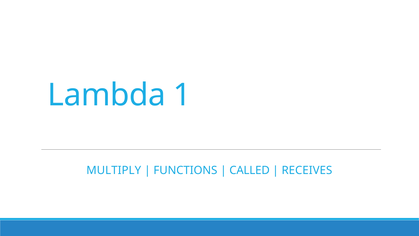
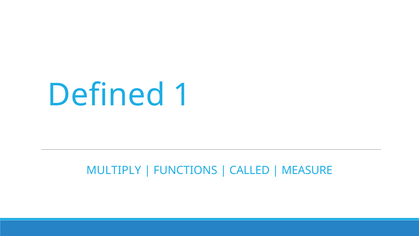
Lambda: Lambda -> Defined
RECEIVES: RECEIVES -> MEASURE
